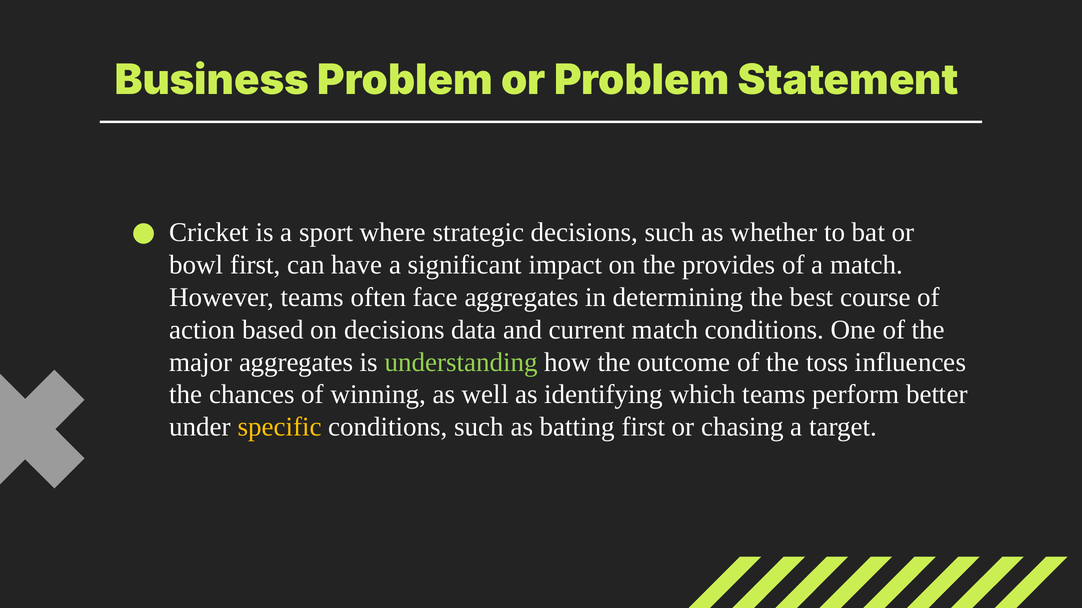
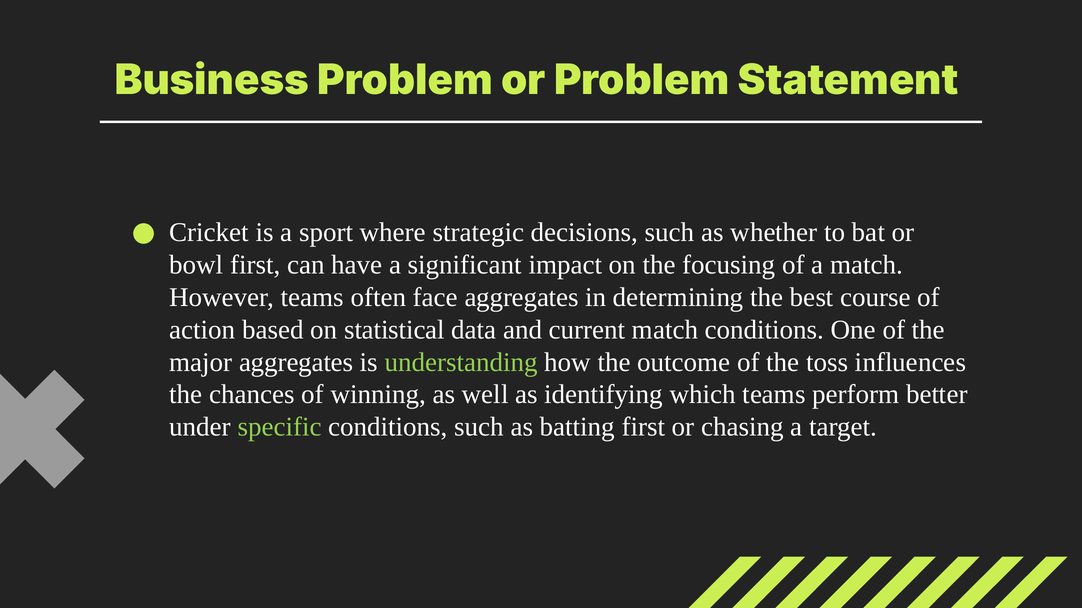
provides: provides -> focusing
on decisions: decisions -> statistical
specific colour: yellow -> light green
